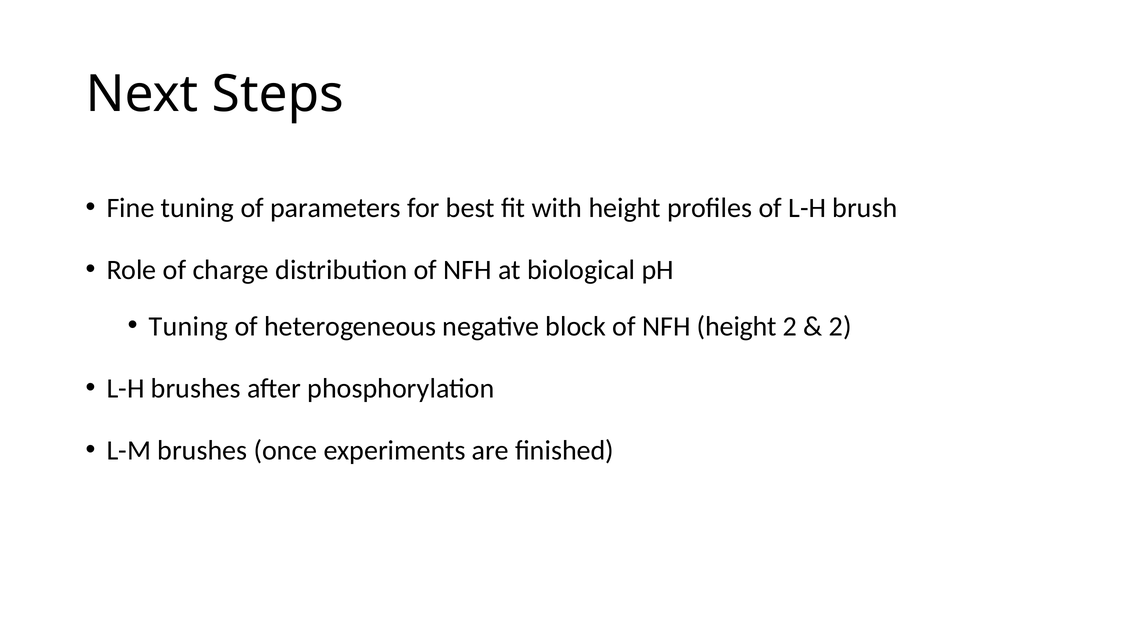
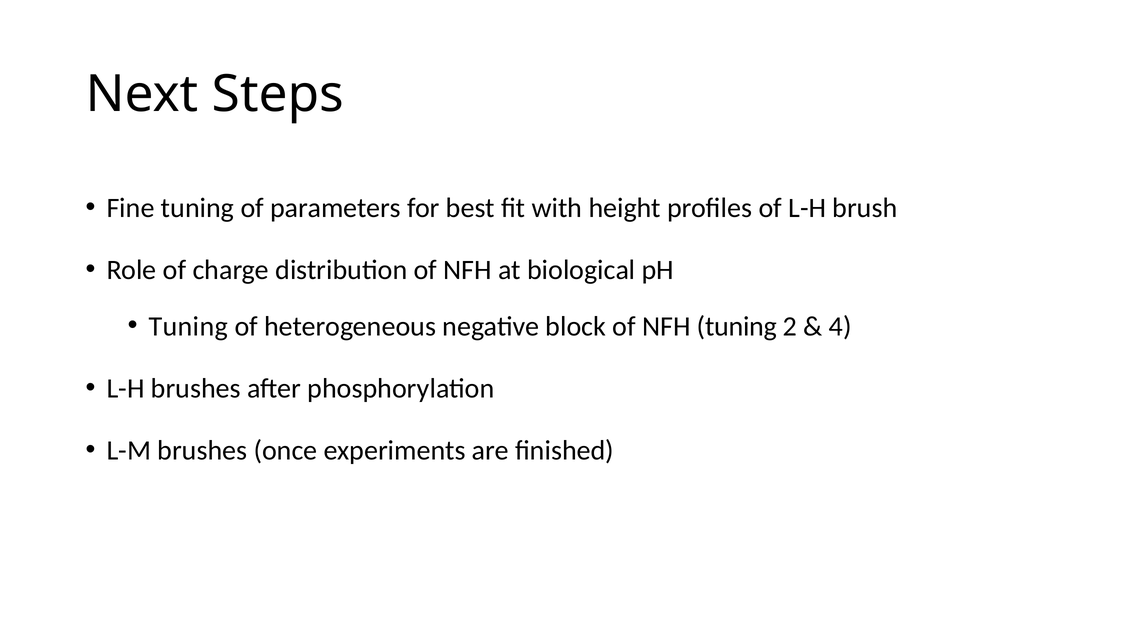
NFH height: height -> tuning
2 at (840, 327): 2 -> 4
